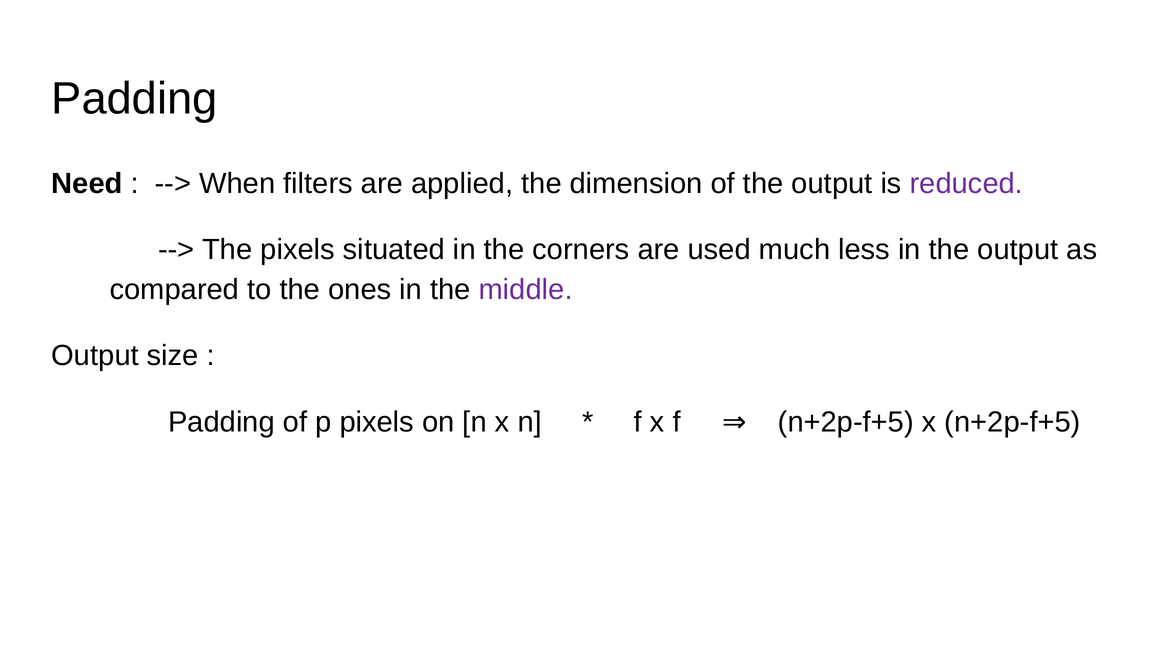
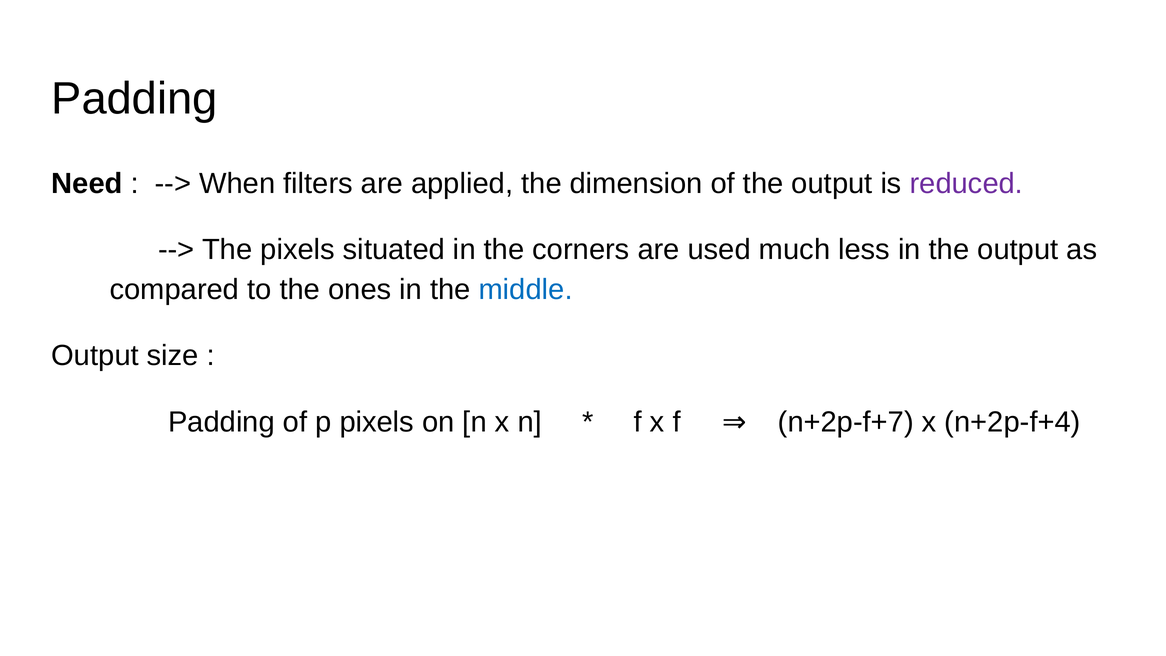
middle colour: purple -> blue
f n+2p-f+5: n+2p-f+5 -> n+2p-f+7
x n+2p-f+5: n+2p-f+5 -> n+2p-f+4
